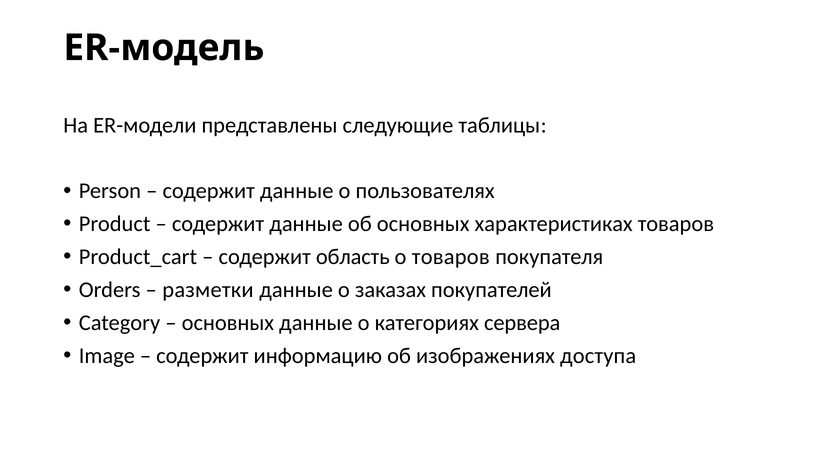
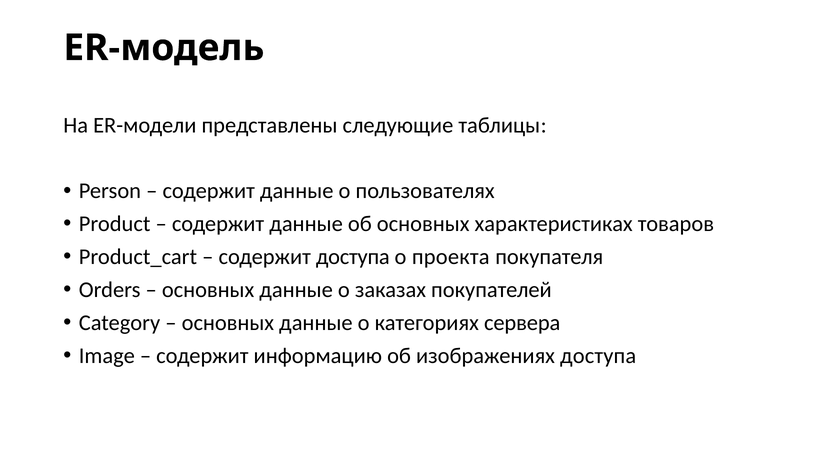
содержит область: область -> доступа
о товаров: товаров -> проекта
разметки at (208, 290): разметки -> основных
